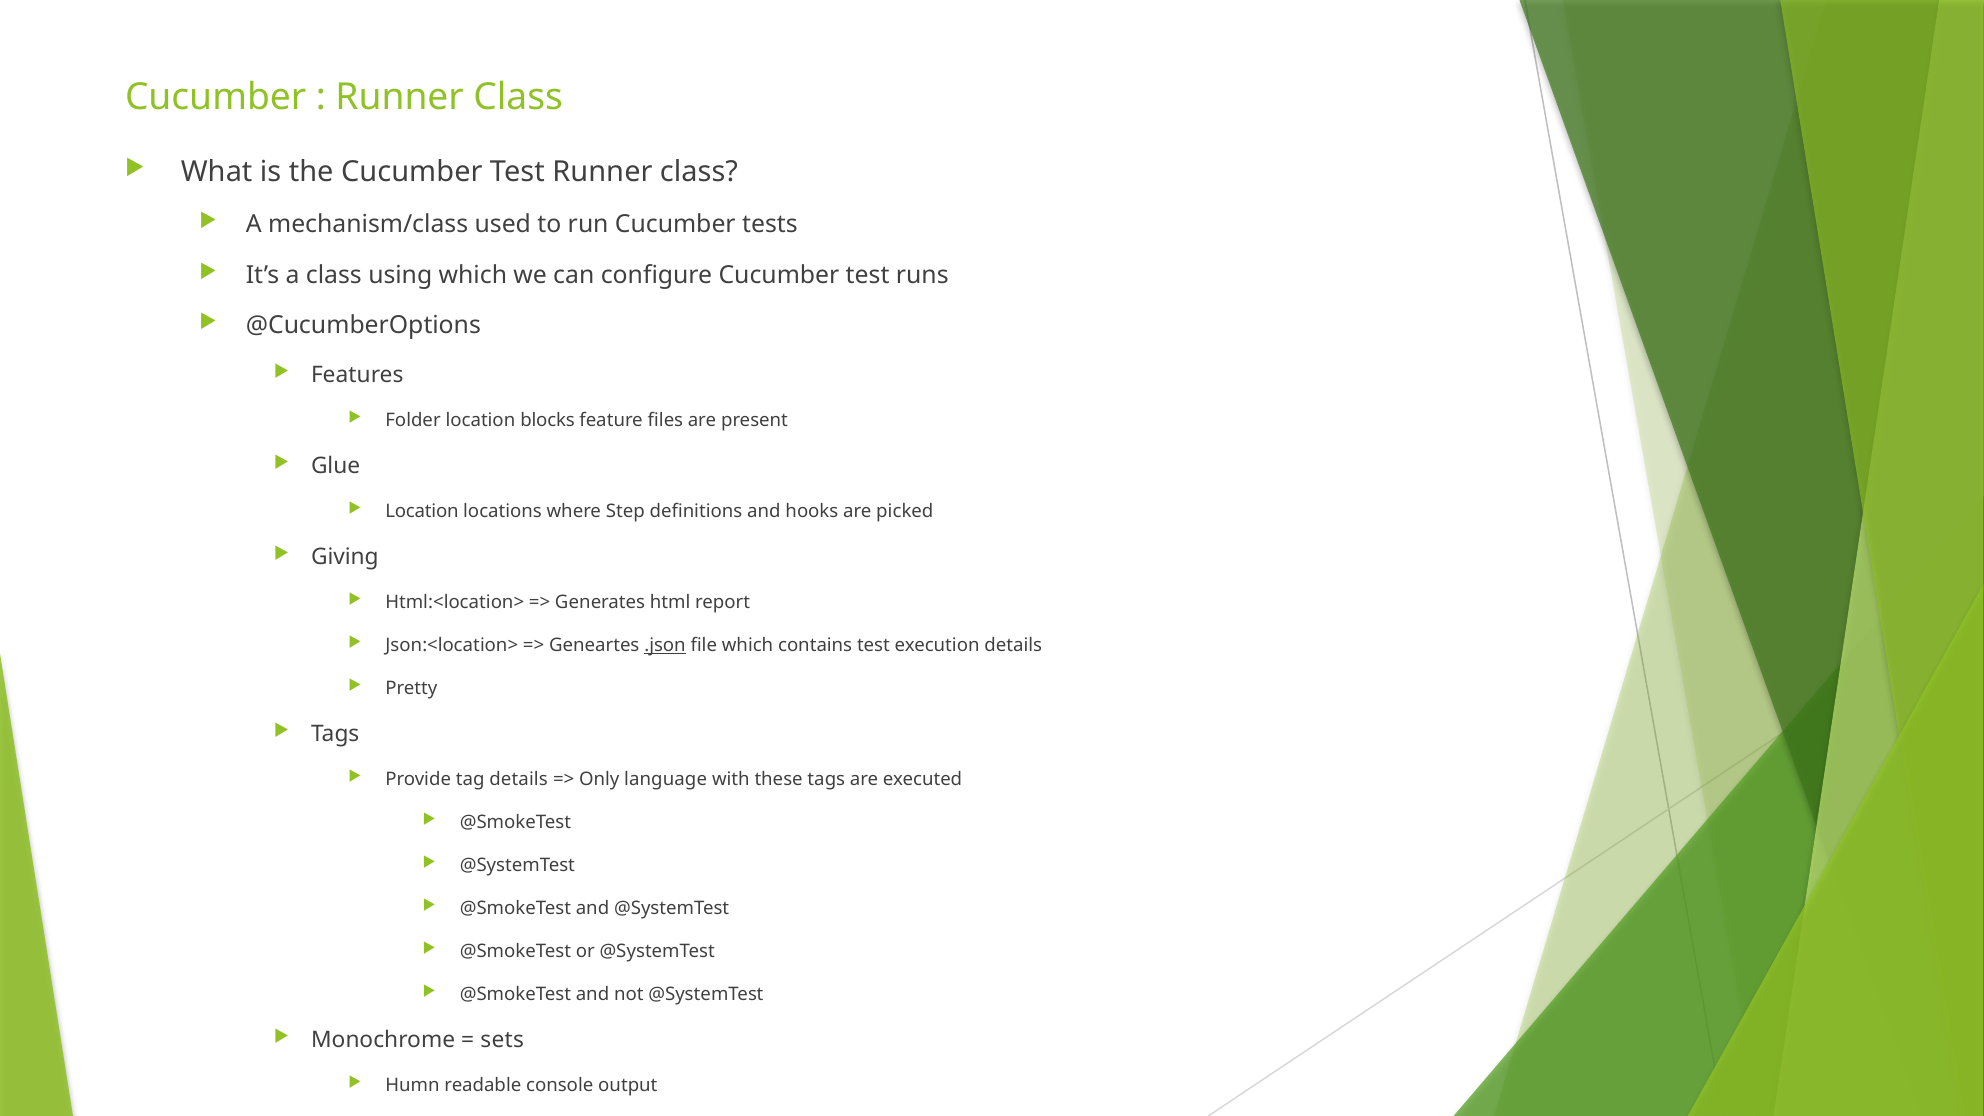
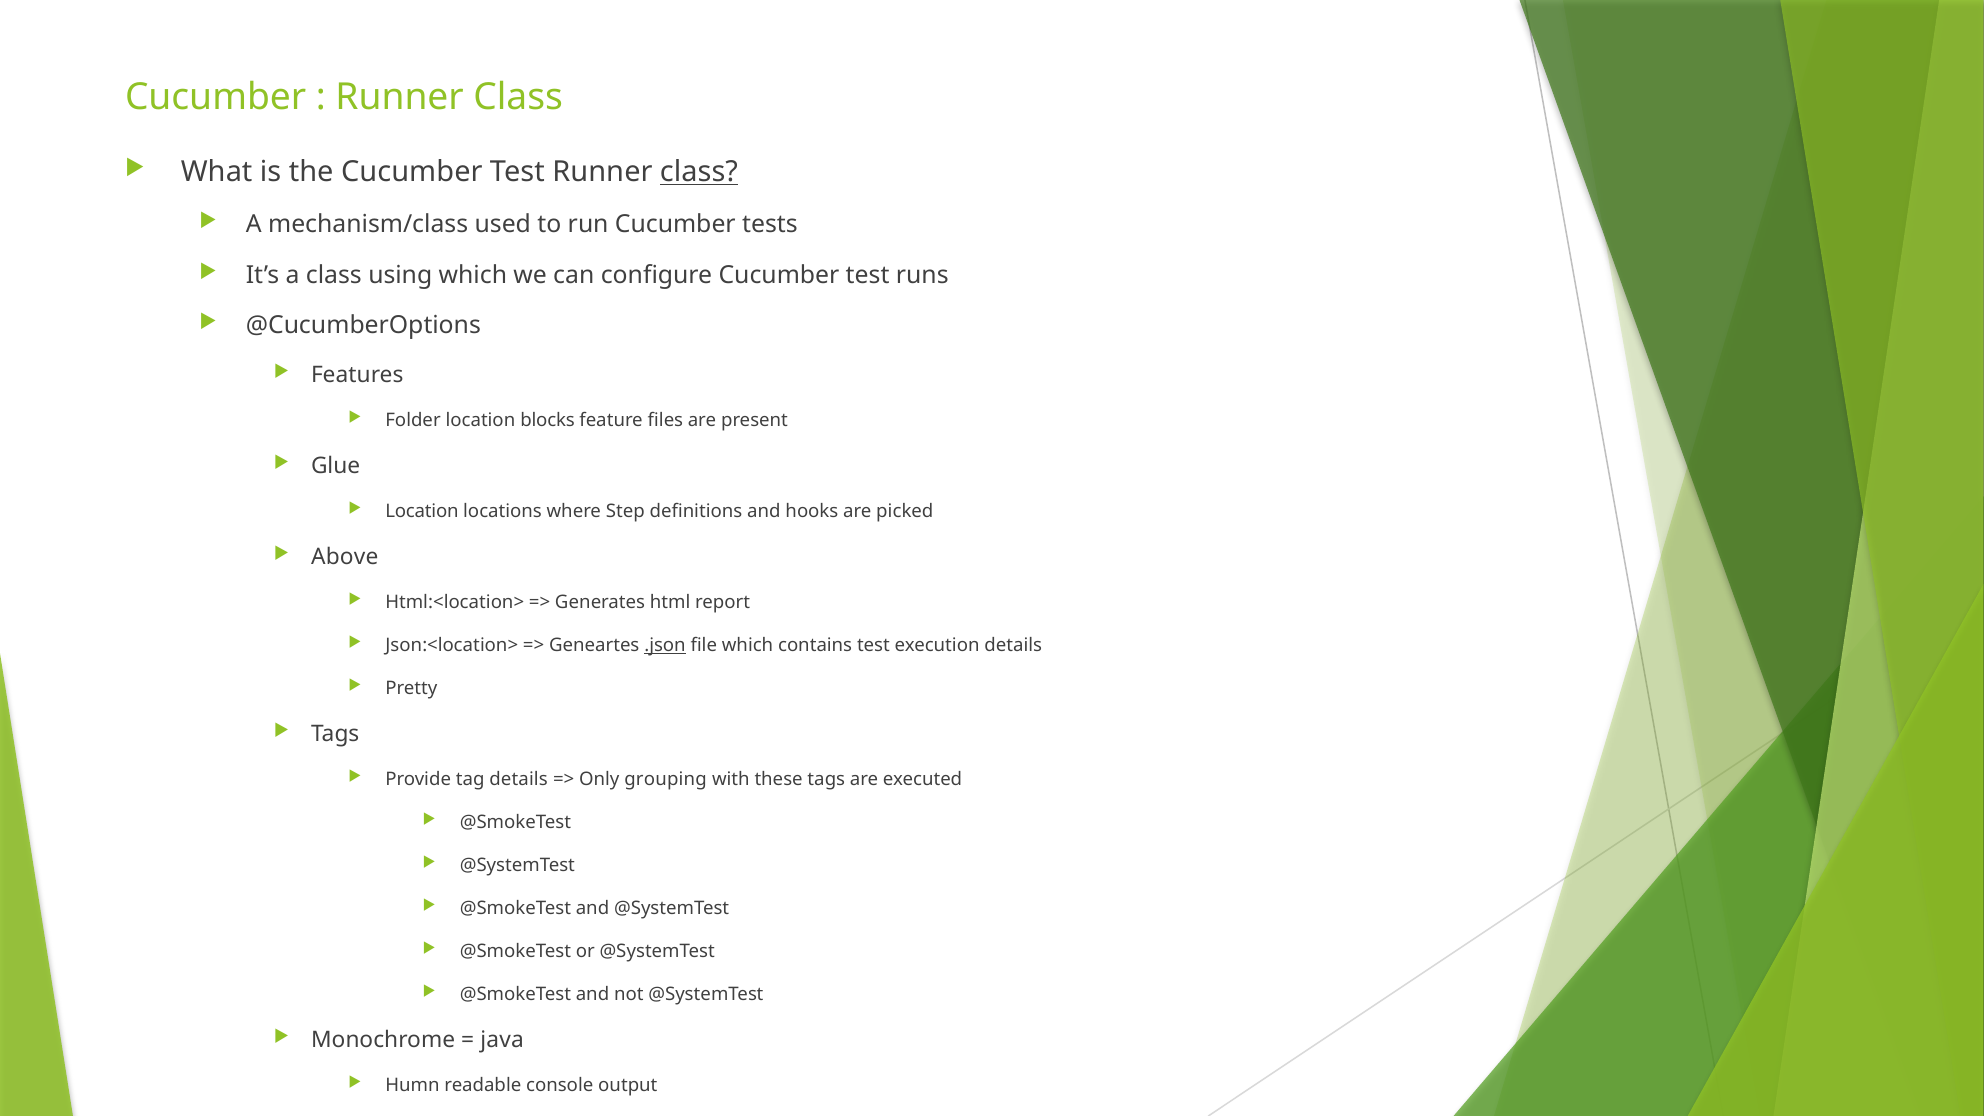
class at (699, 172) underline: none -> present
Giving: Giving -> Above
language: language -> grouping
sets: sets -> java
